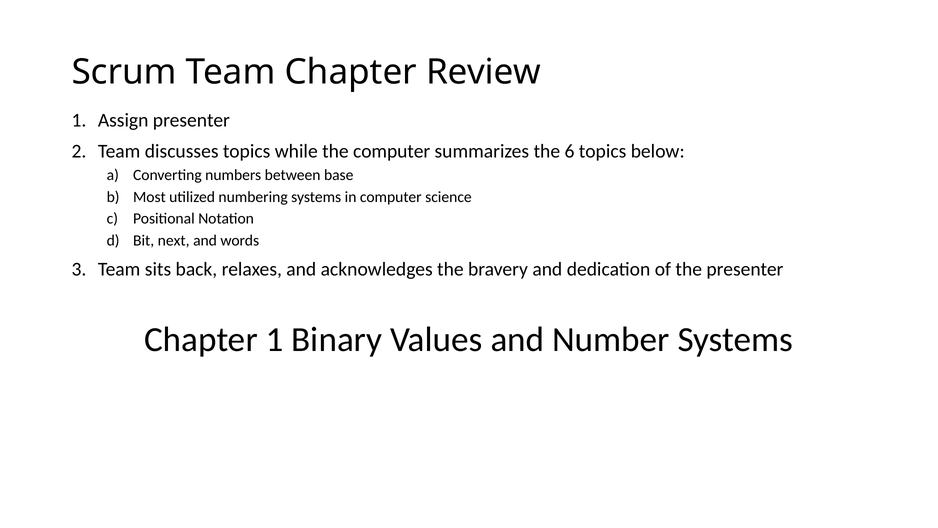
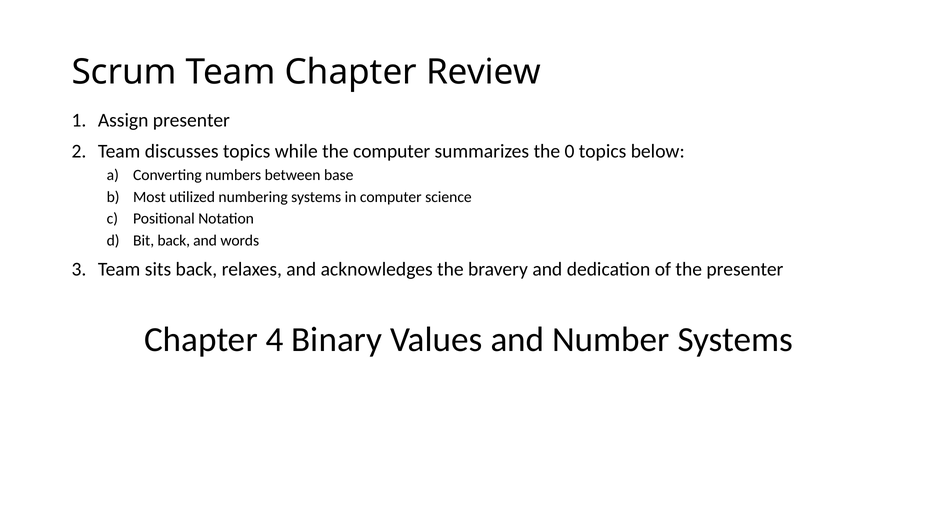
6: 6 -> 0
Bit next: next -> back
Chapter 1: 1 -> 4
